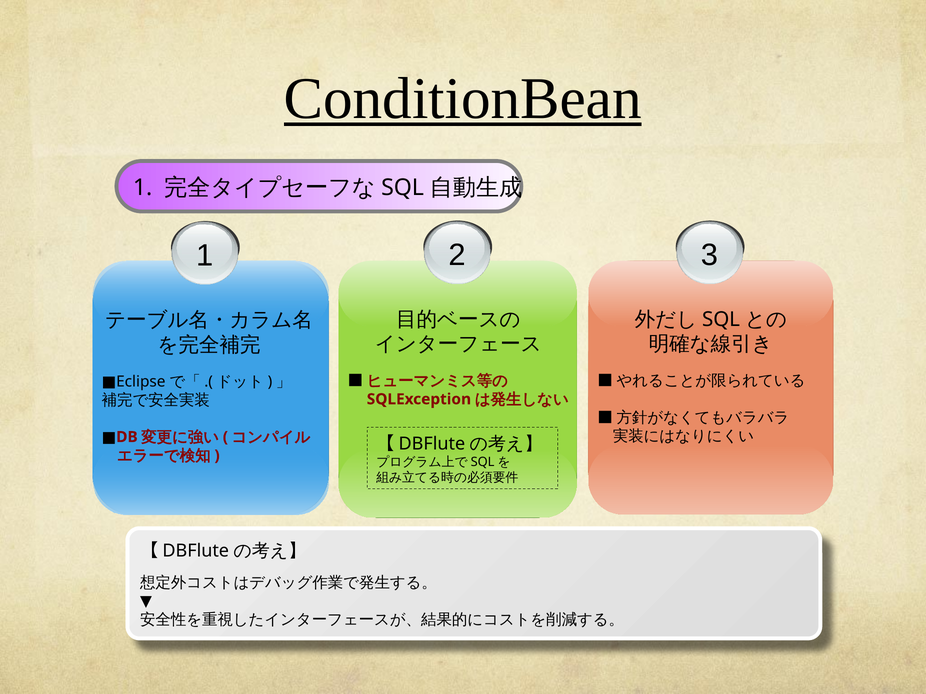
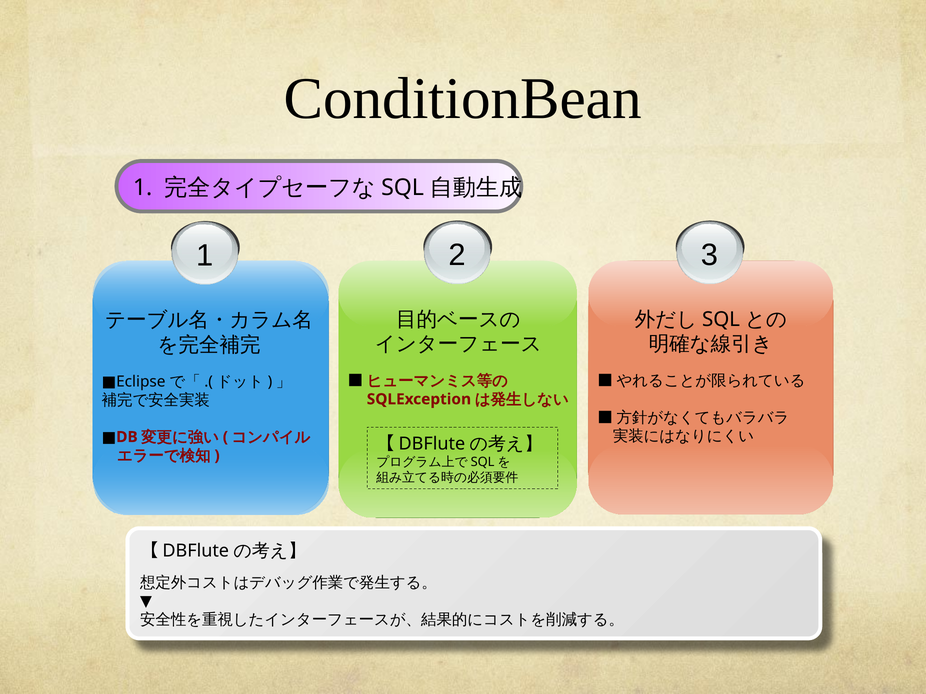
ConditionBean underline: present -> none
